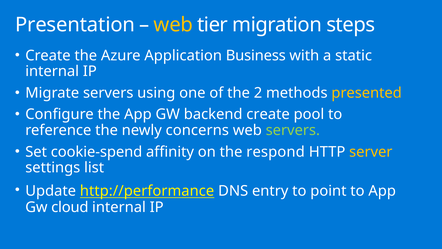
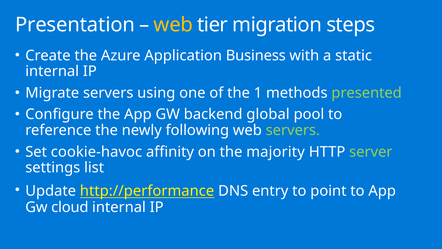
2: 2 -> 1
presented colour: yellow -> light green
backend create: create -> global
concerns: concerns -> following
cookie-spend: cookie-spend -> cookie-havoc
respond: respond -> majority
server colour: yellow -> light green
